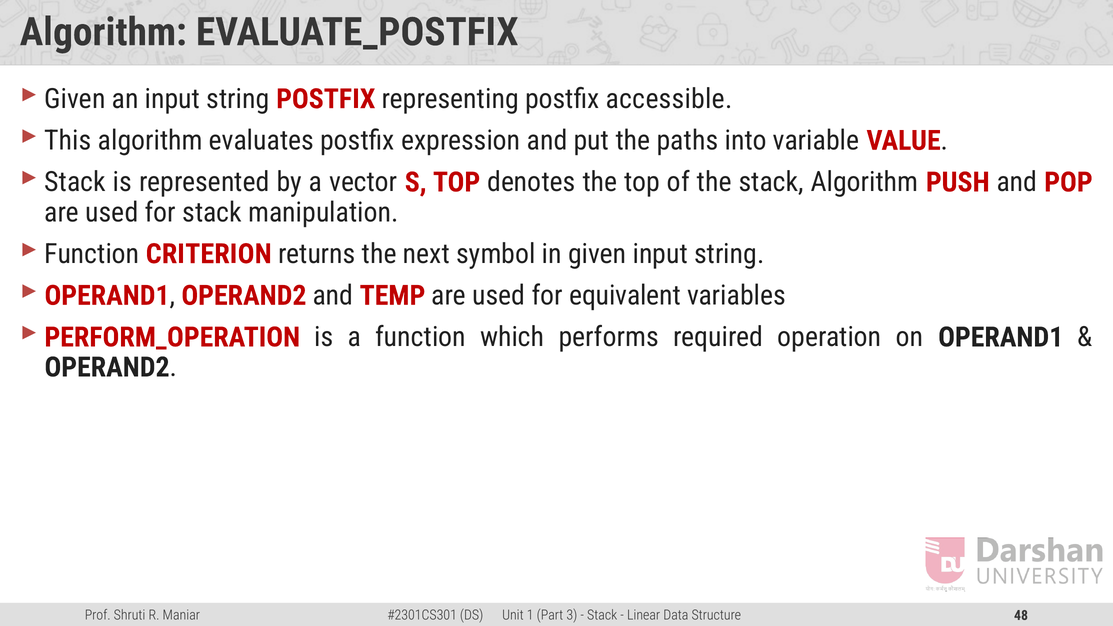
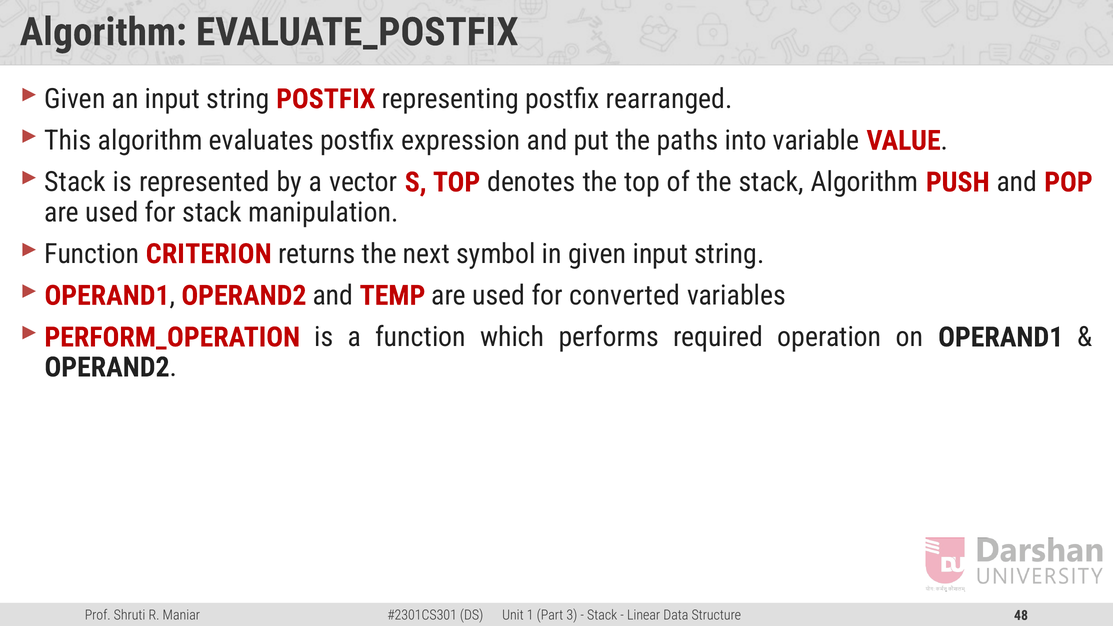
accessible: accessible -> rearranged
equivalent: equivalent -> converted
